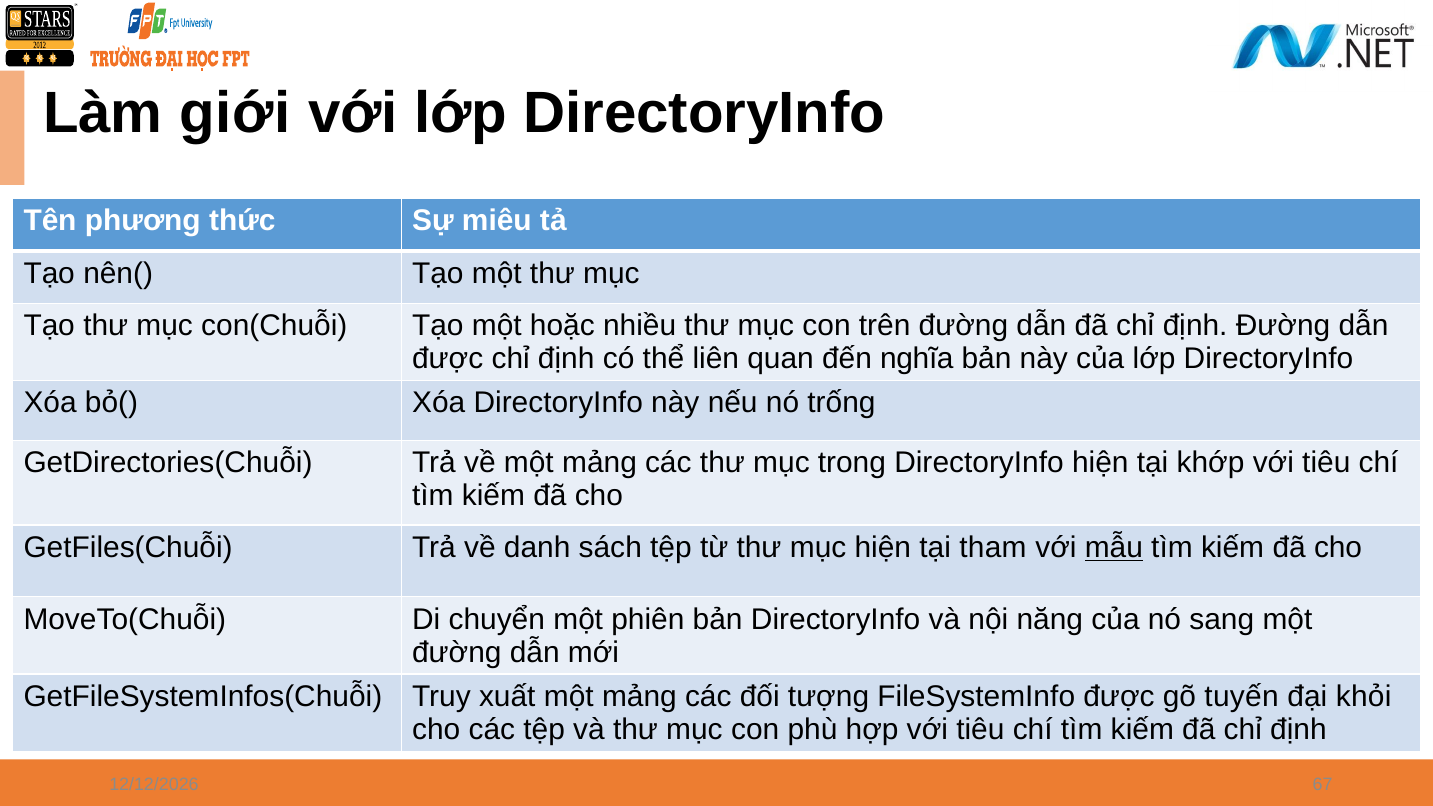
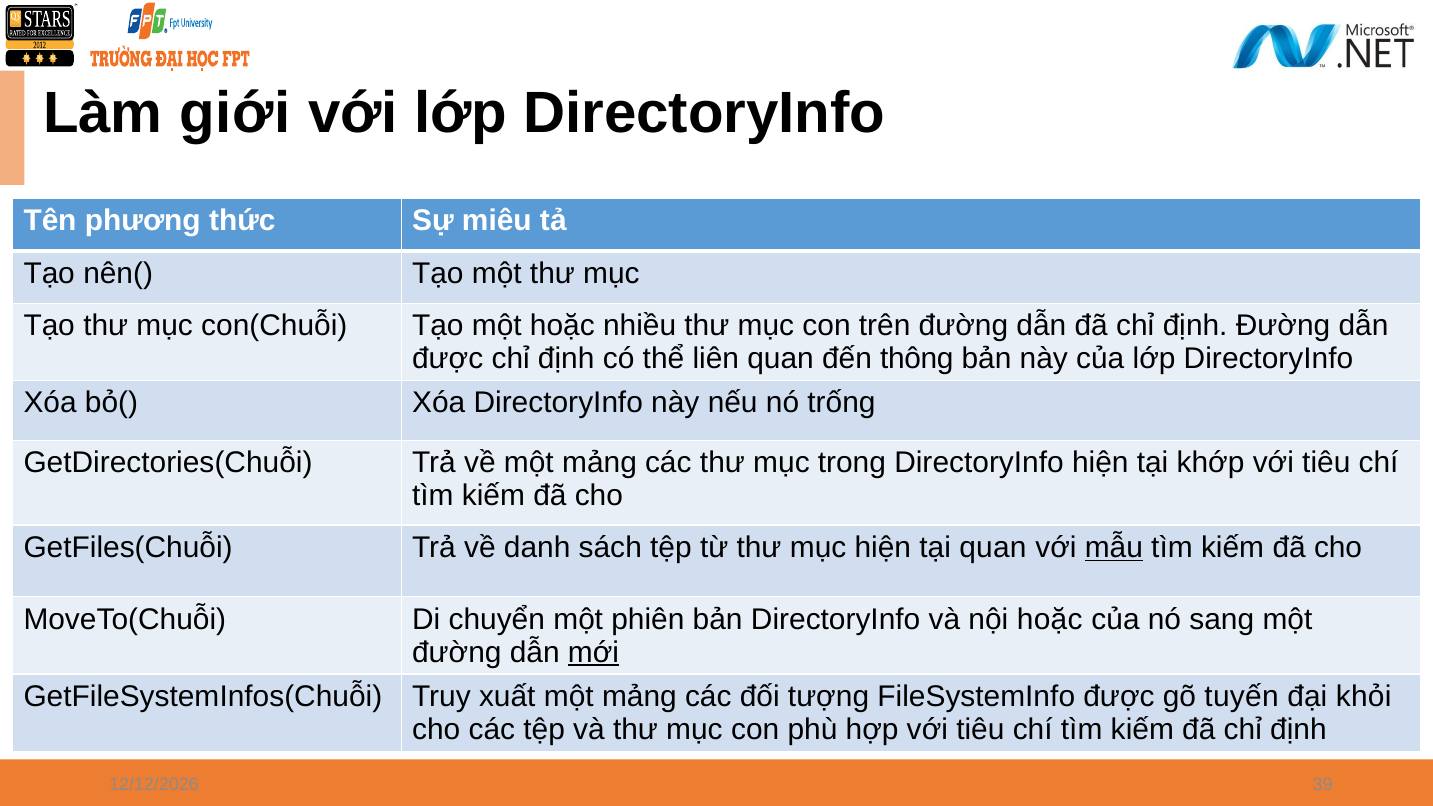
nghĩa: nghĩa -> thông
tại tham: tham -> quan
nội năng: năng -> hoặc
mới underline: none -> present
67: 67 -> 39
